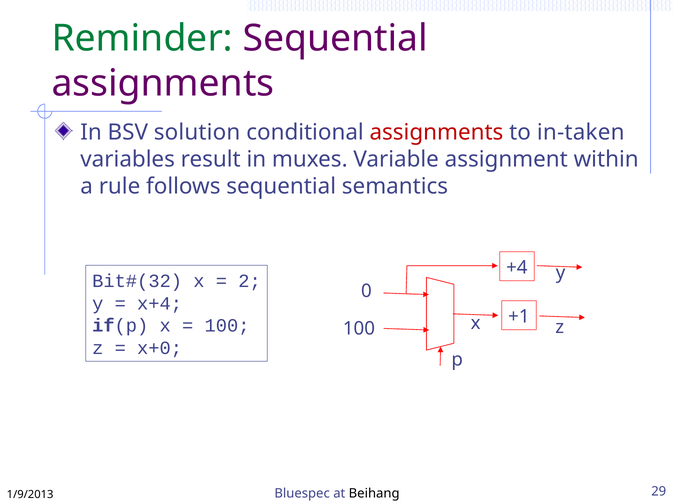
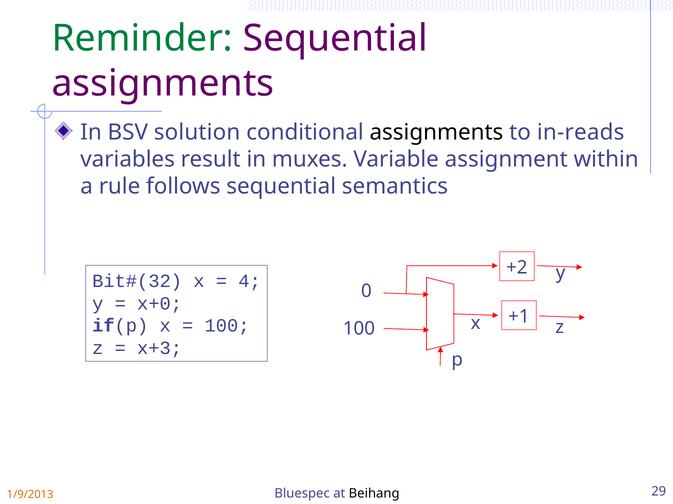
assignments at (436, 133) colour: red -> black
in-taken: in-taken -> in-reads
+4: +4 -> +2
2: 2 -> 4
x+4: x+4 -> x+0
x+0: x+0 -> x+3
1/9/2013 colour: black -> orange
